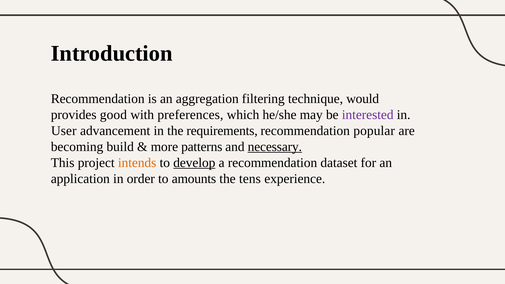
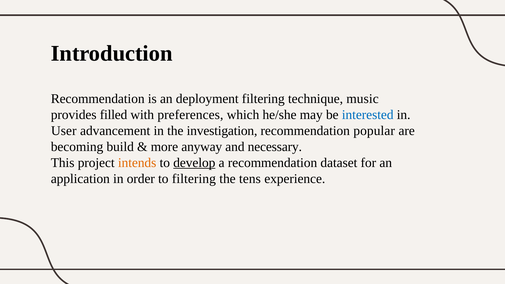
aggregation: aggregation -> deployment
would: would -> music
good: good -> filled
interested colour: purple -> blue
requirements: requirements -> investigation
patterns: patterns -> anyway
necessary underline: present -> none
to amounts: amounts -> filtering
